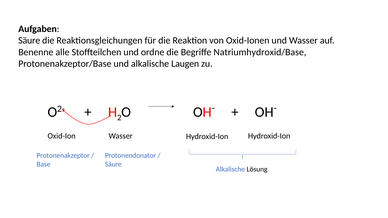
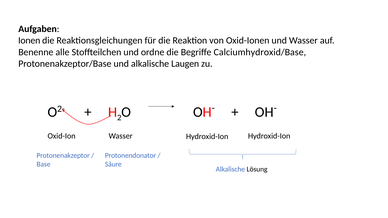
Säure at (29, 40): Säure -> Ionen
Natriumhydroxid/Base: Natriumhydroxid/Base -> Calciumhydroxid/Base
